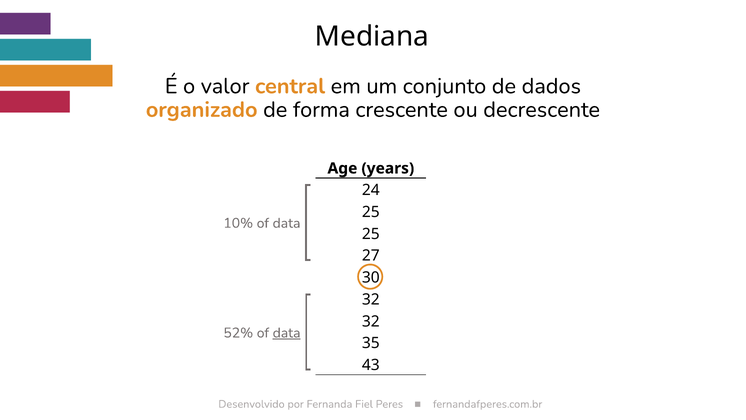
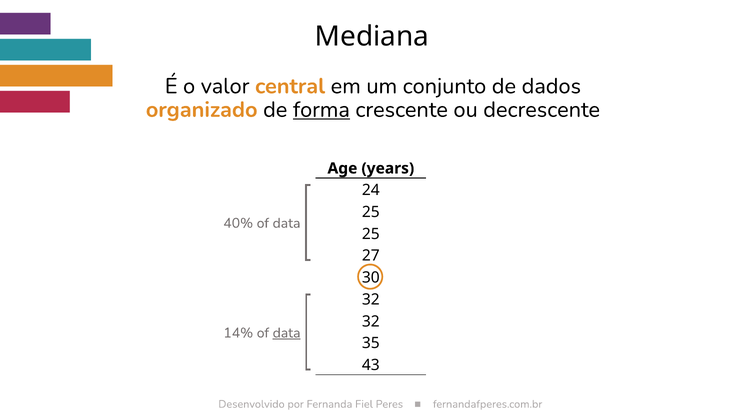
forma underline: none -> present
10%: 10% -> 40%
52%: 52% -> 14%
